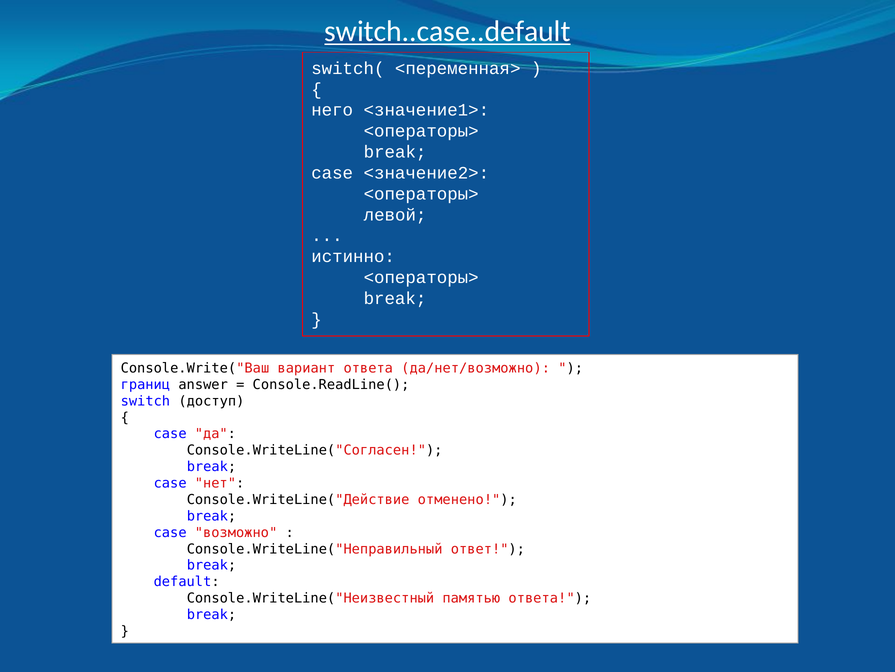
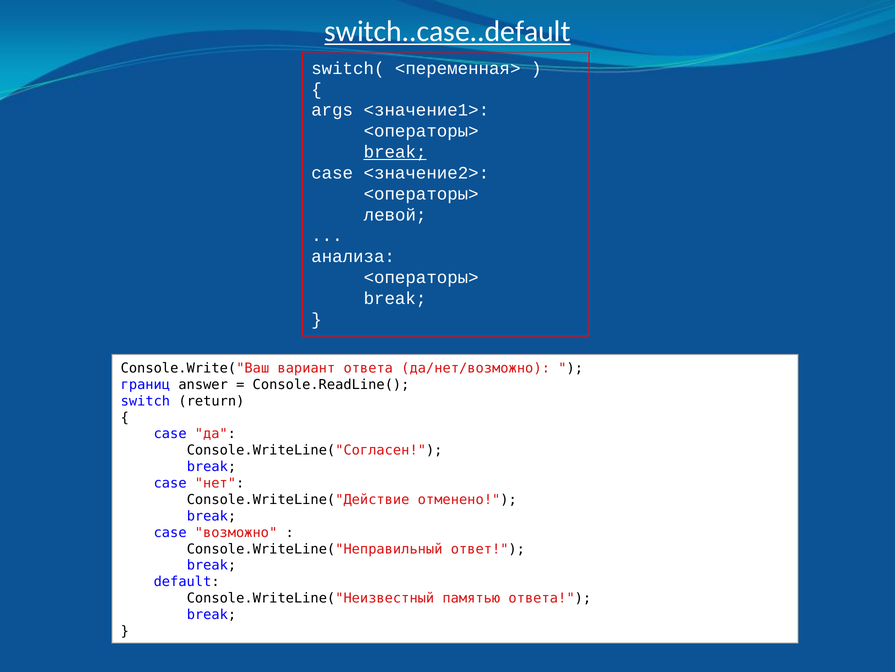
него: него -> args
break at (395, 152) underline: none -> present
истинно: истинно -> анализа
доступ: доступ -> return
